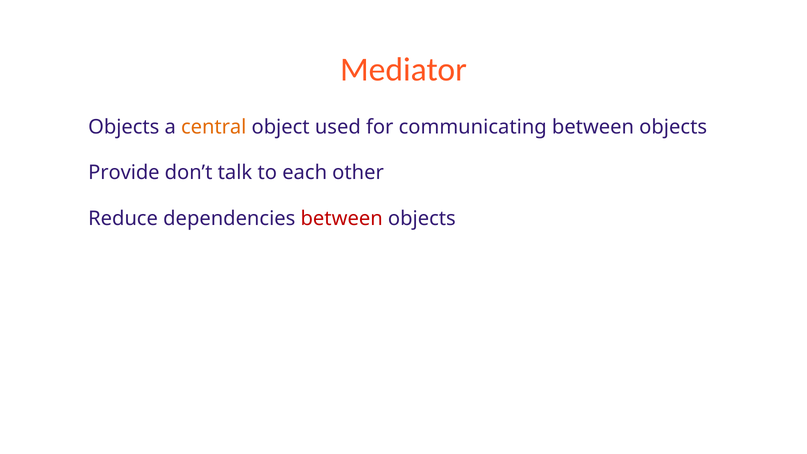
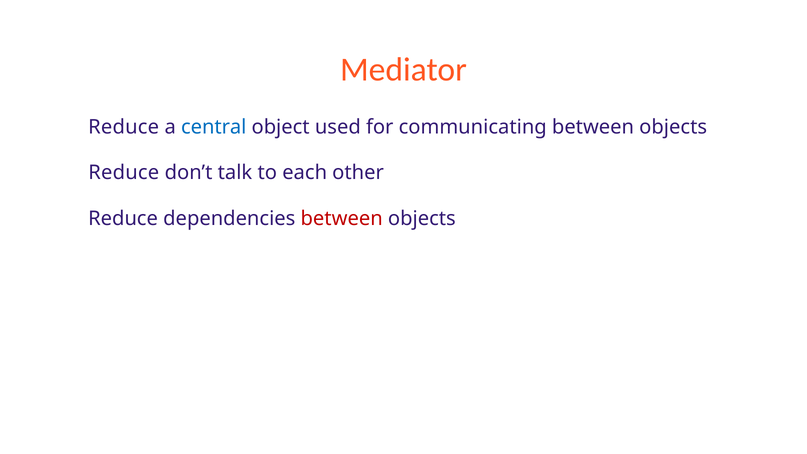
Objects at (124, 127): Objects -> Reduce
central colour: orange -> blue
Provide at (124, 173): Provide -> Reduce
